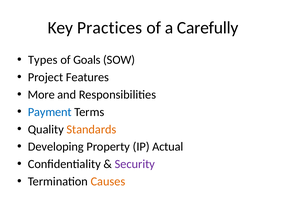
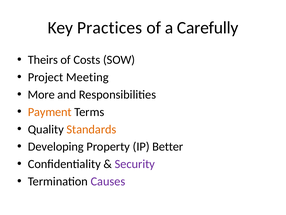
Types: Types -> Theirs
Goals: Goals -> Costs
Features: Features -> Meeting
Payment colour: blue -> orange
Actual: Actual -> Better
Causes colour: orange -> purple
